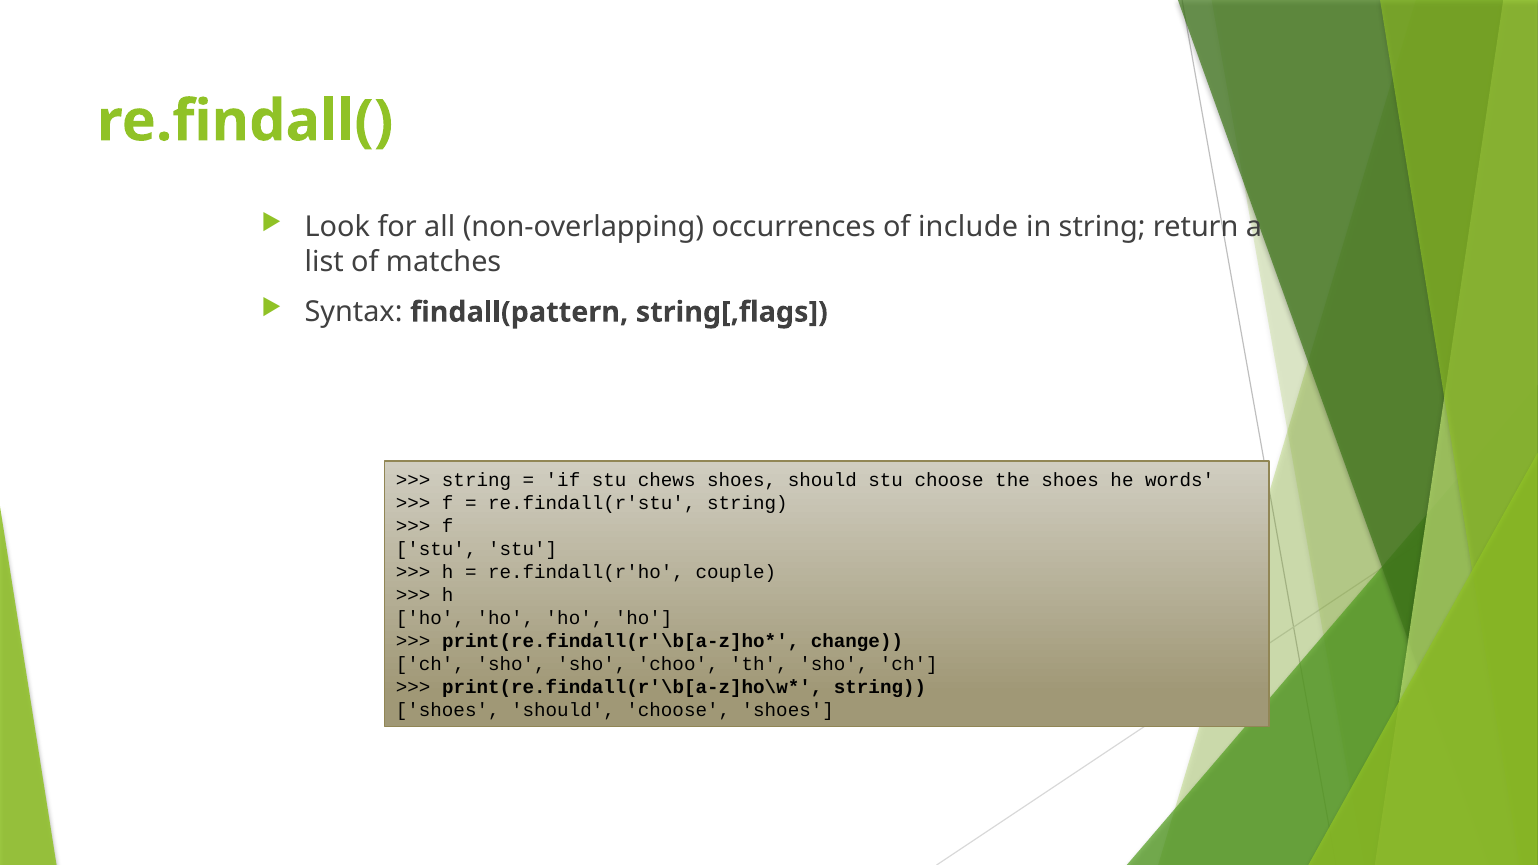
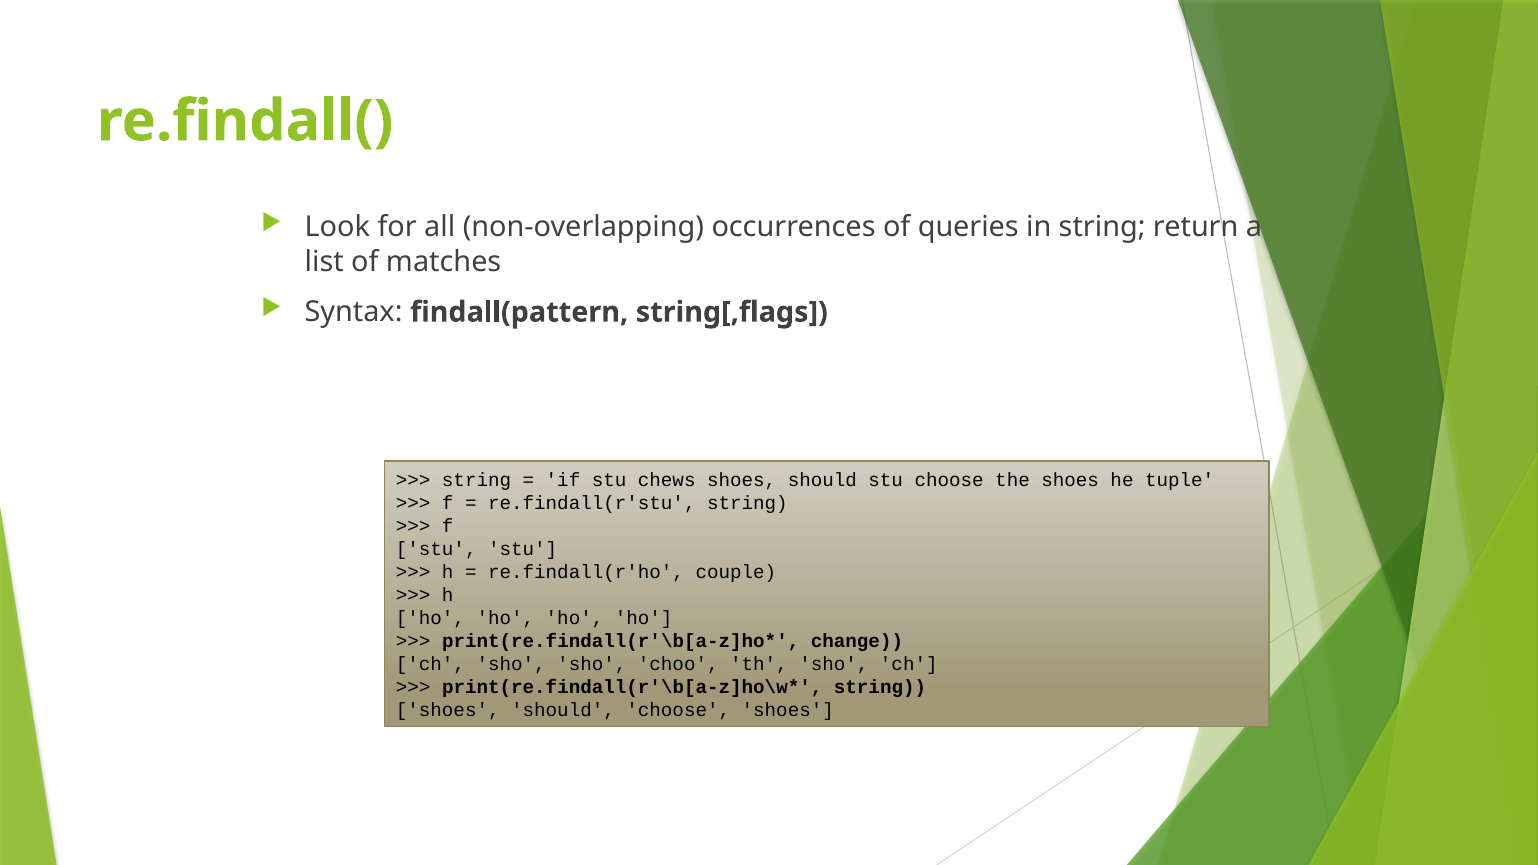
include: include -> queries
words: words -> tuple
